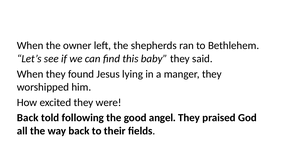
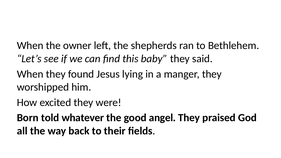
Back at (28, 118): Back -> Born
following: following -> whatever
